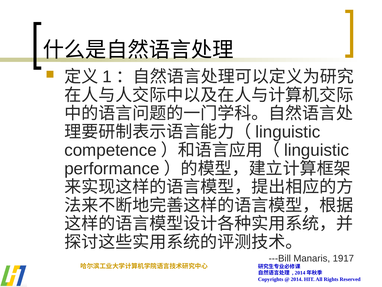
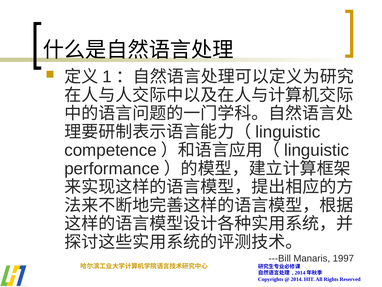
1917: 1917 -> 1997
